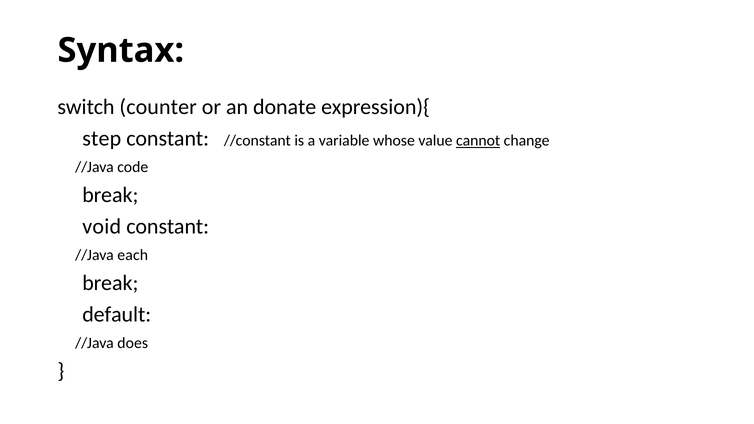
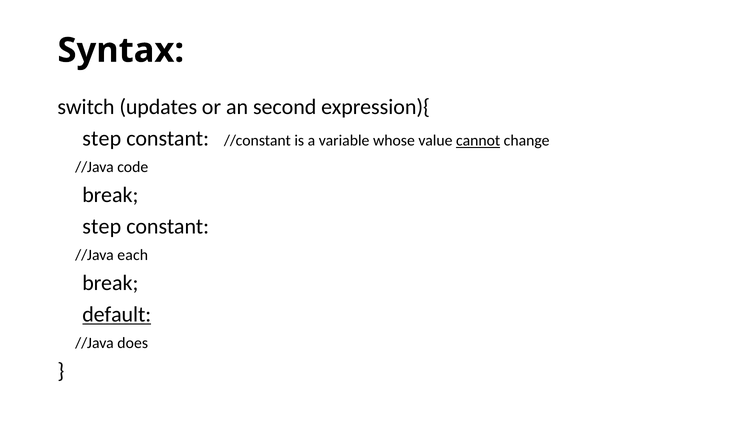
counter: counter -> updates
donate: donate -> second
void at (102, 227): void -> step
default underline: none -> present
